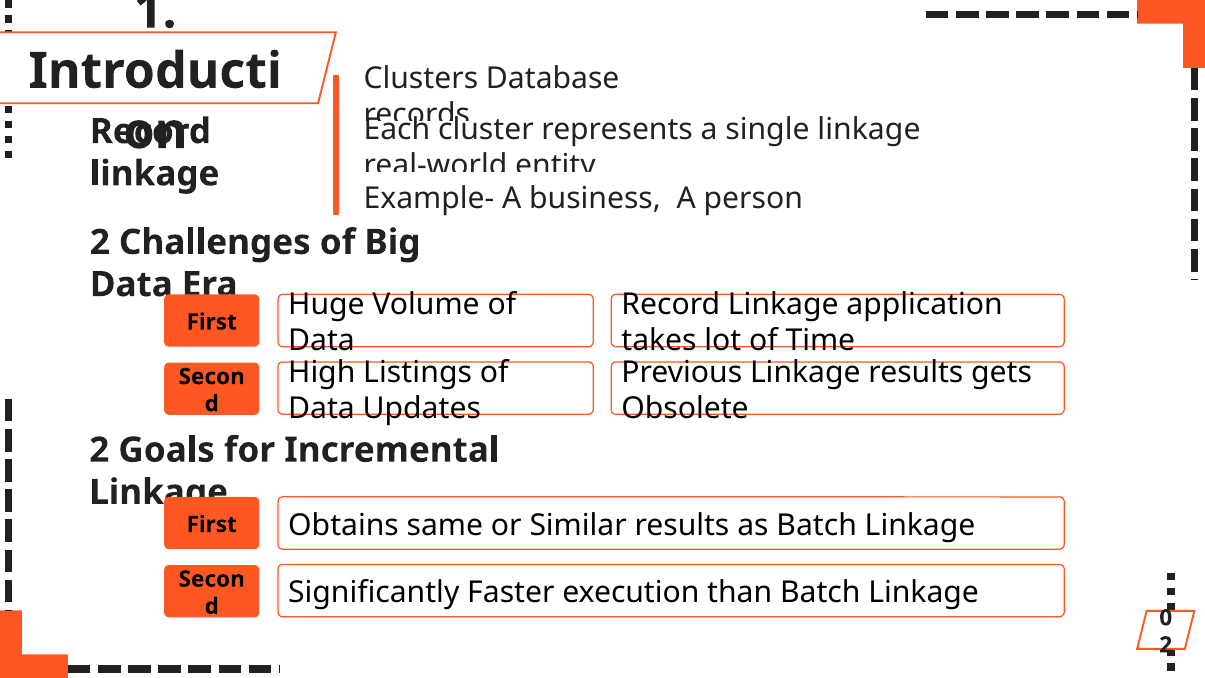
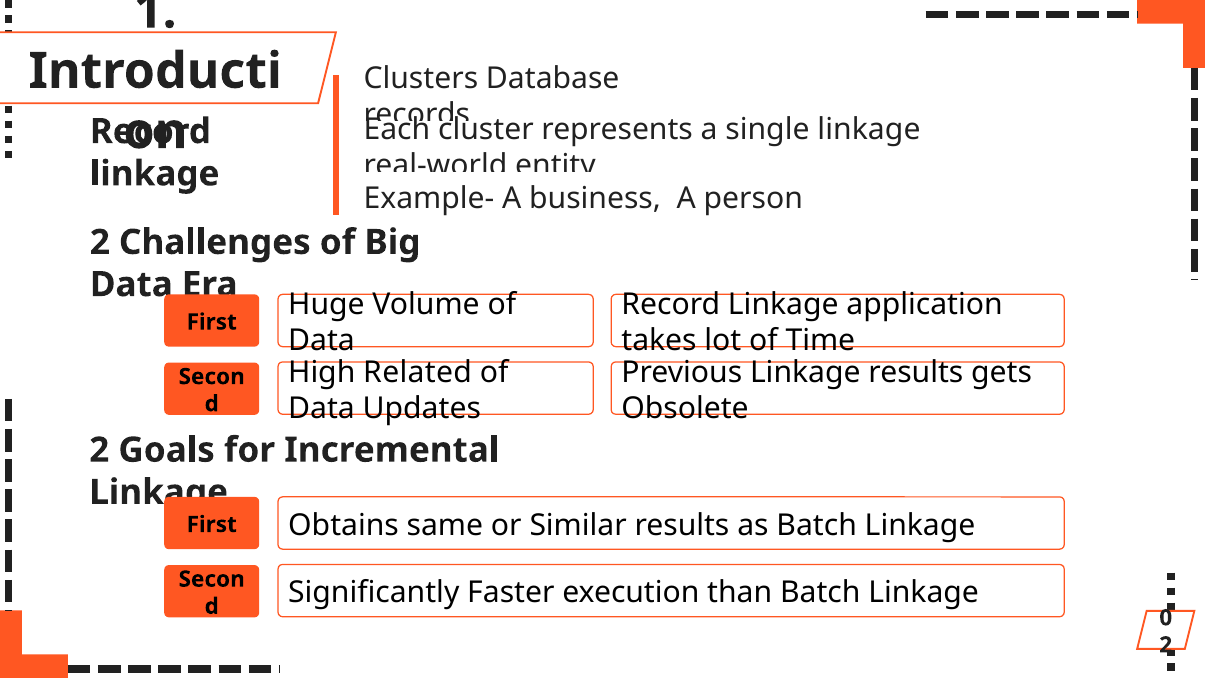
Listings: Listings -> Related
